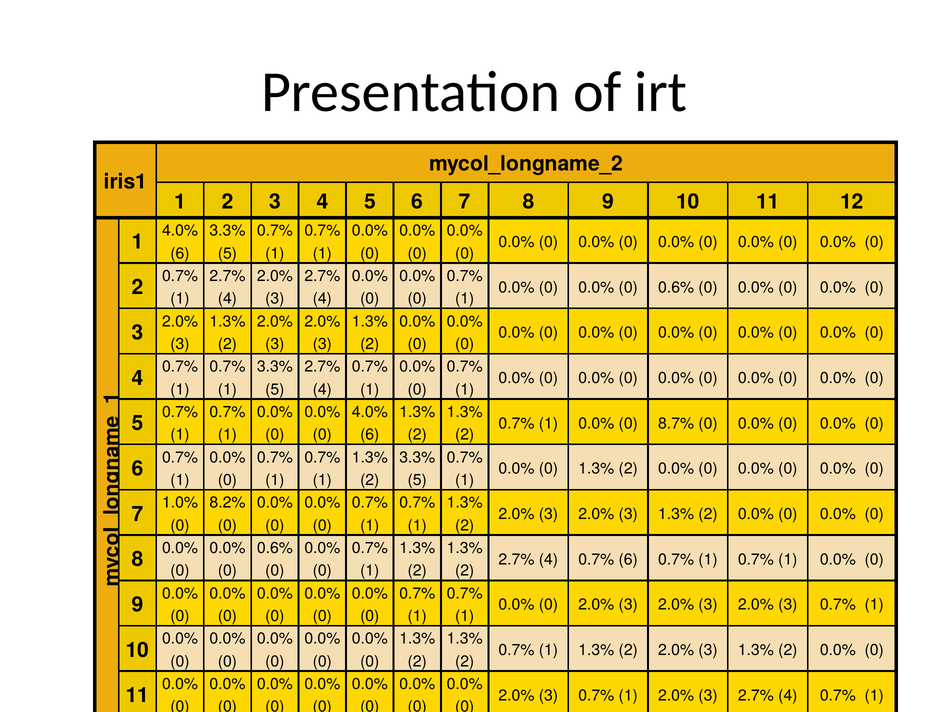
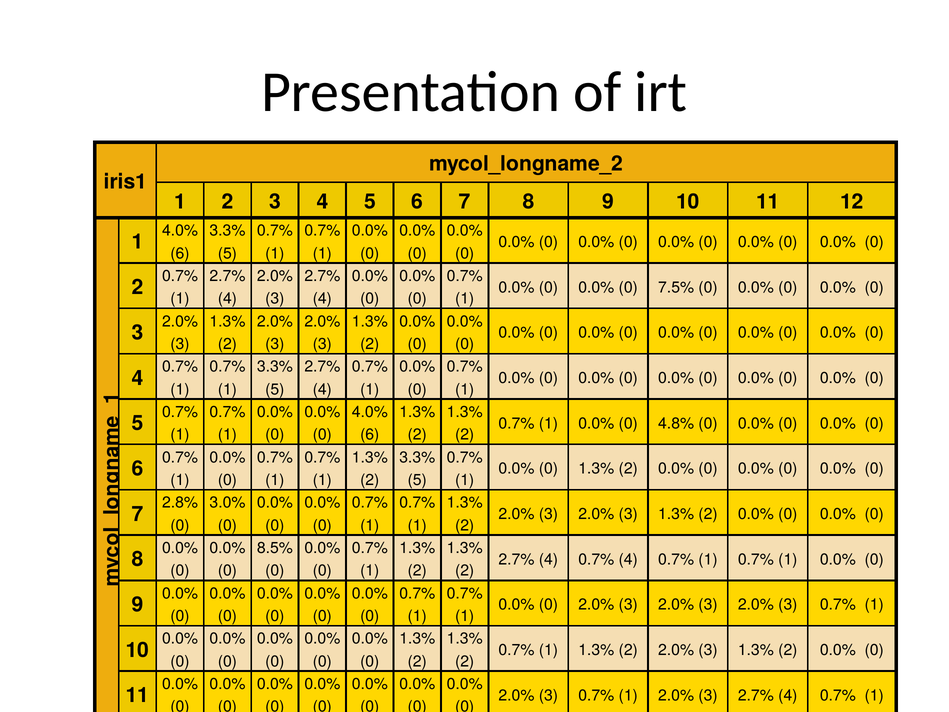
0.6% at (676, 287): 0.6% -> 7.5%
8.7%: 8.7% -> 4.8%
1.0%: 1.0% -> 2.8%
8.2%: 8.2% -> 3.0%
0.6% at (275, 548): 0.6% -> 8.5%
0.7% 6: 6 -> 4
